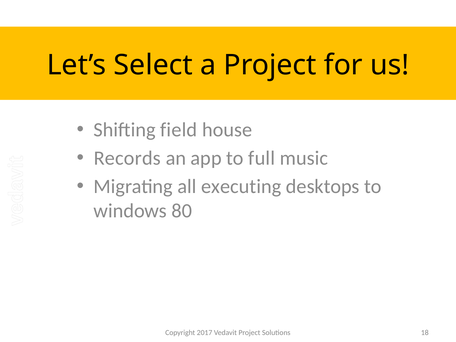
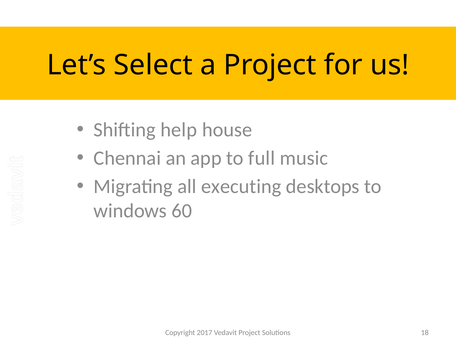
field: field -> help
Records: Records -> Chennai
80: 80 -> 60
